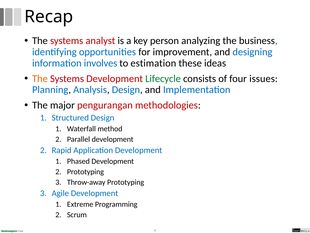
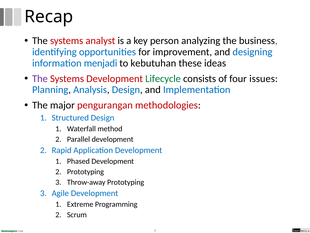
involves: involves -> menjadi
estimation: estimation -> kebutuhan
The at (40, 78) colour: orange -> purple
